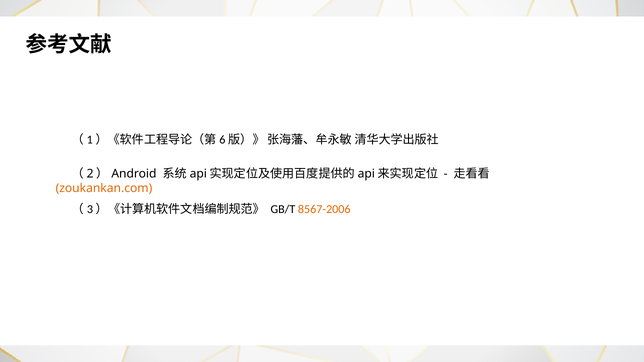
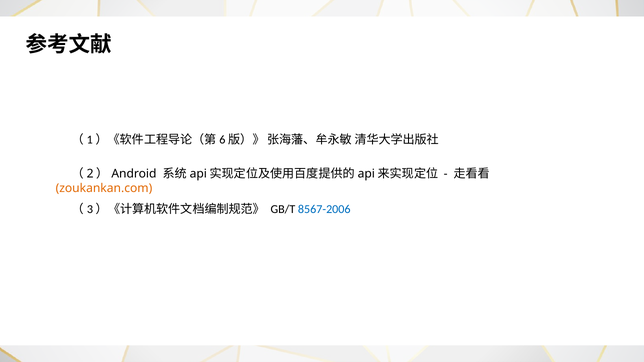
8567-2006 colour: orange -> blue
